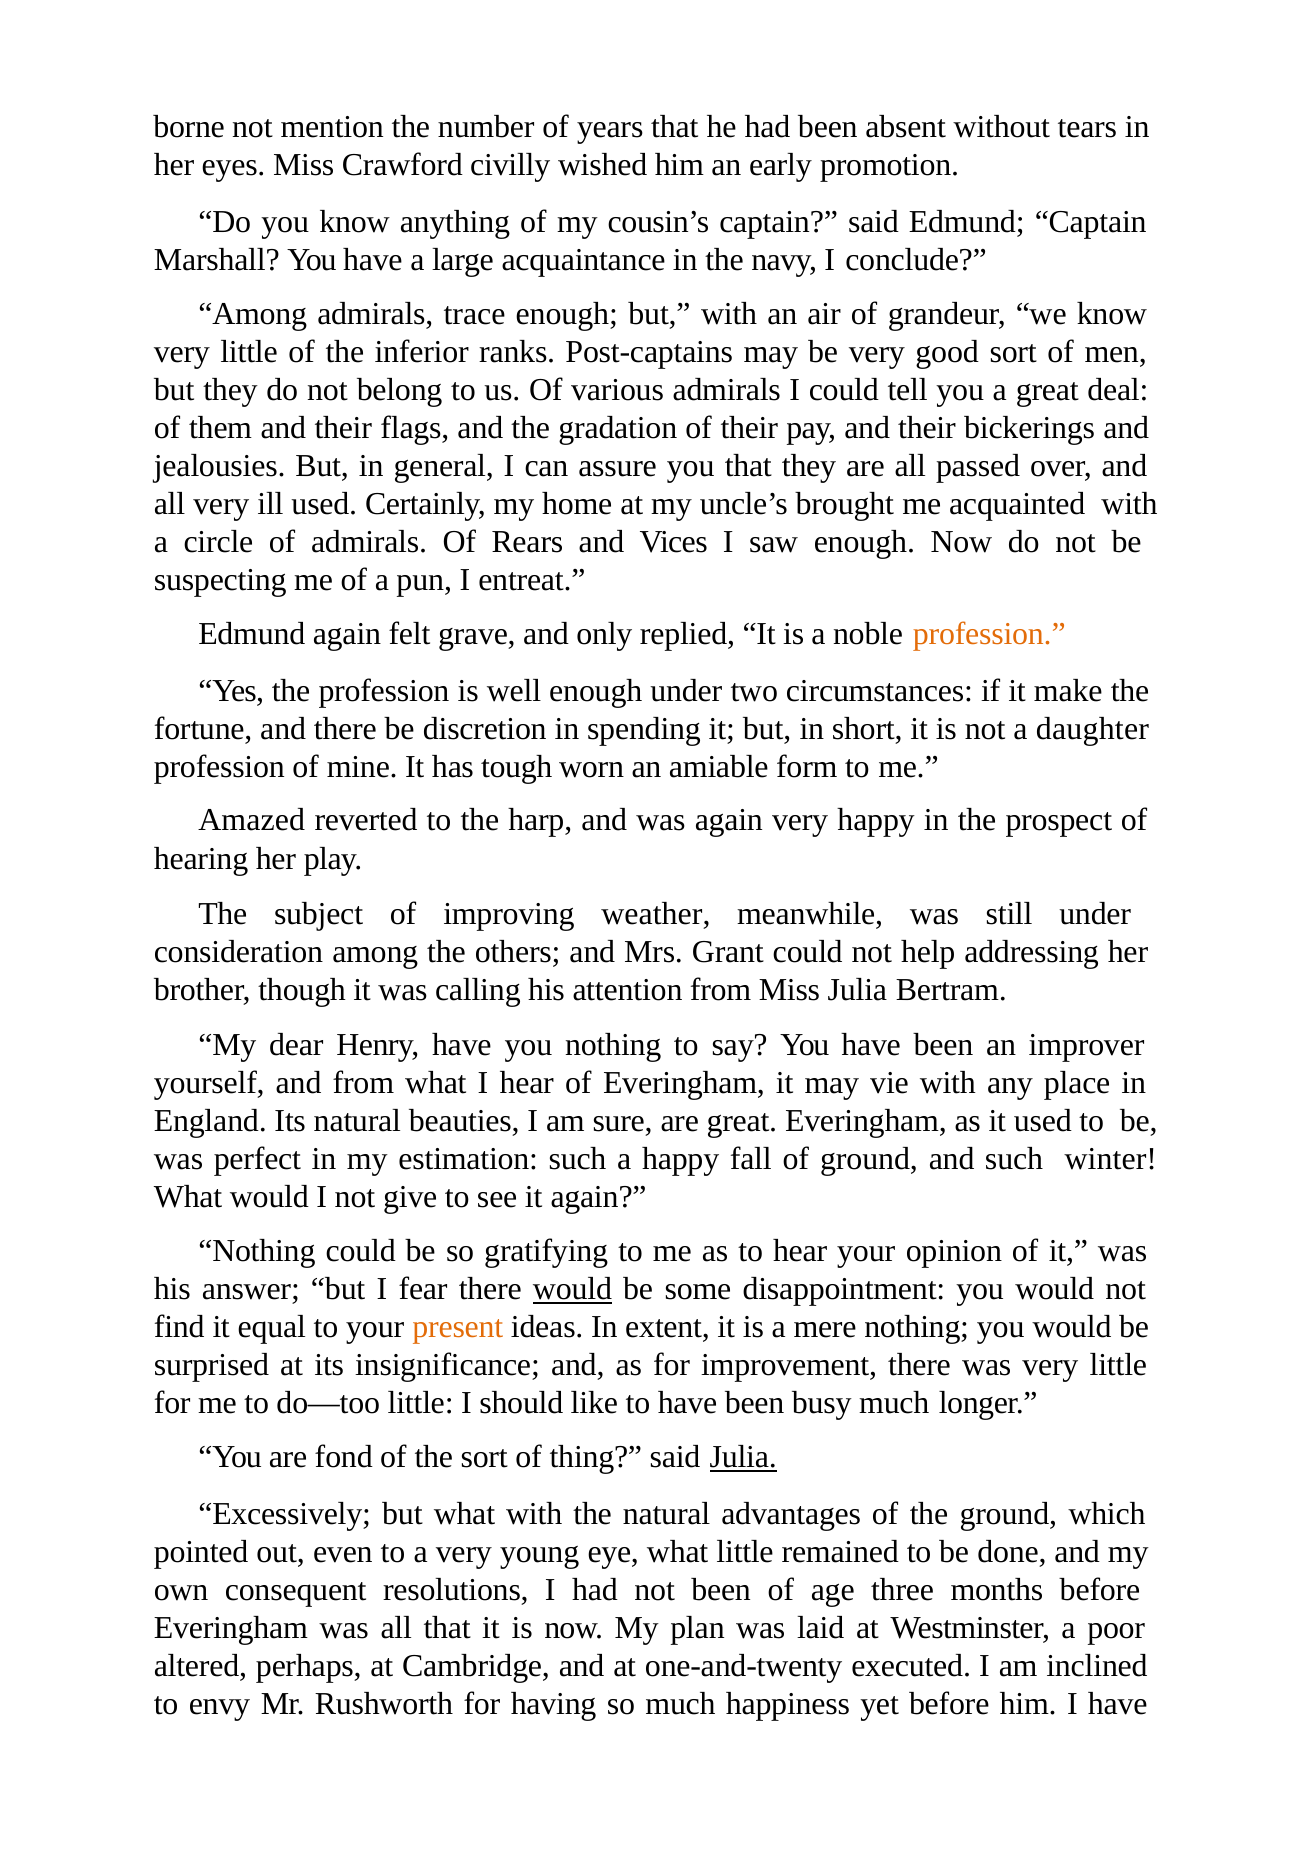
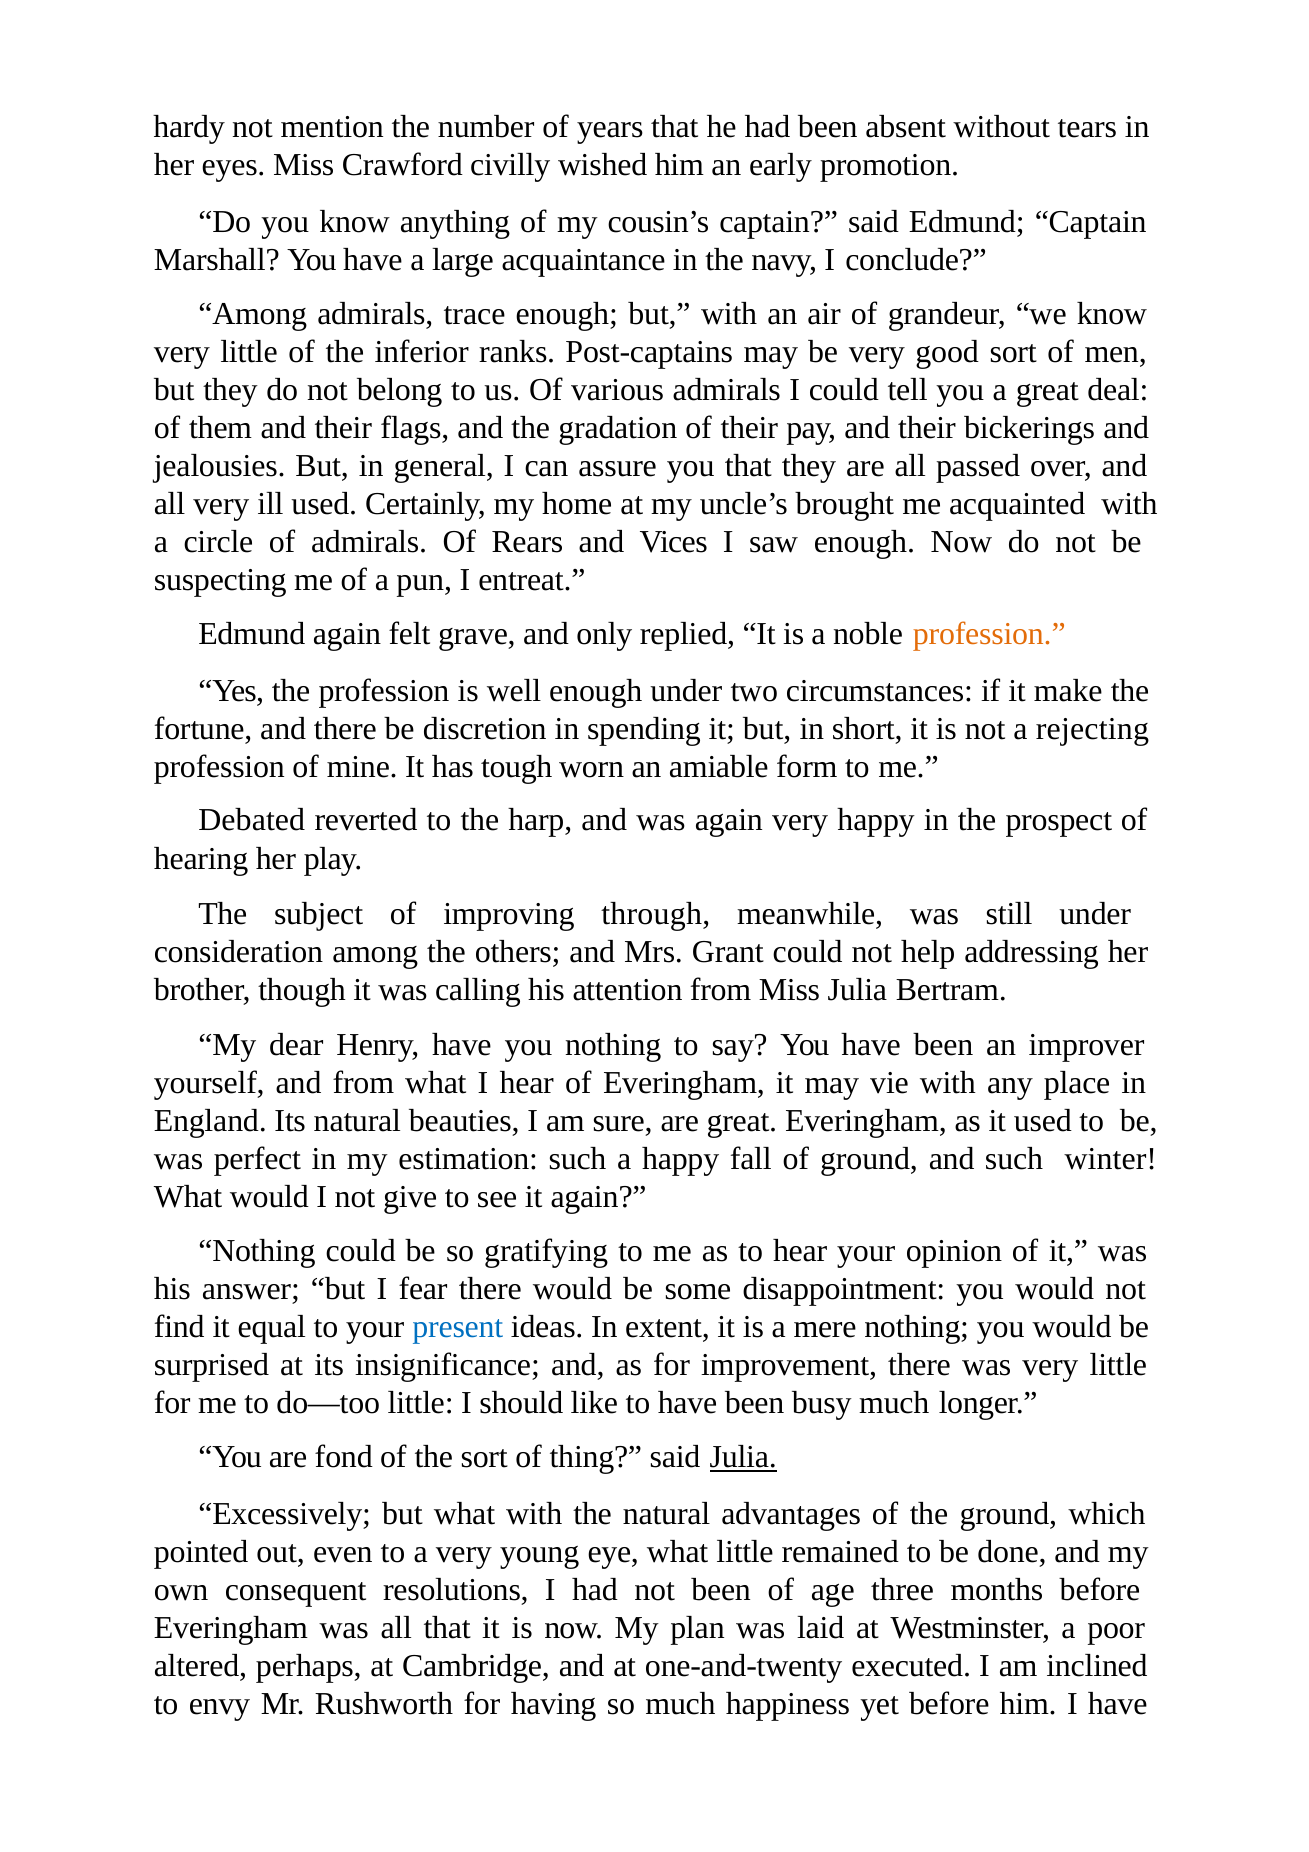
borne: borne -> hardy
daughter: daughter -> rejecting
Amazed: Amazed -> Debated
weather: weather -> through
would at (572, 1289) underline: present -> none
present colour: orange -> blue
